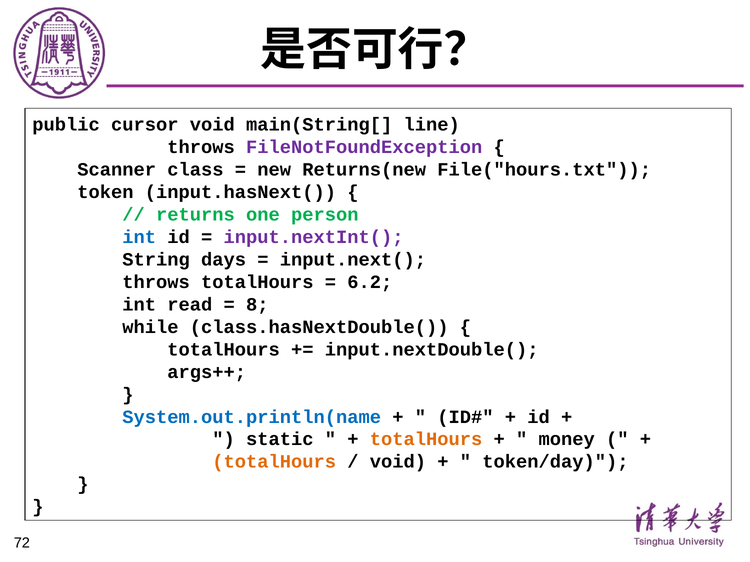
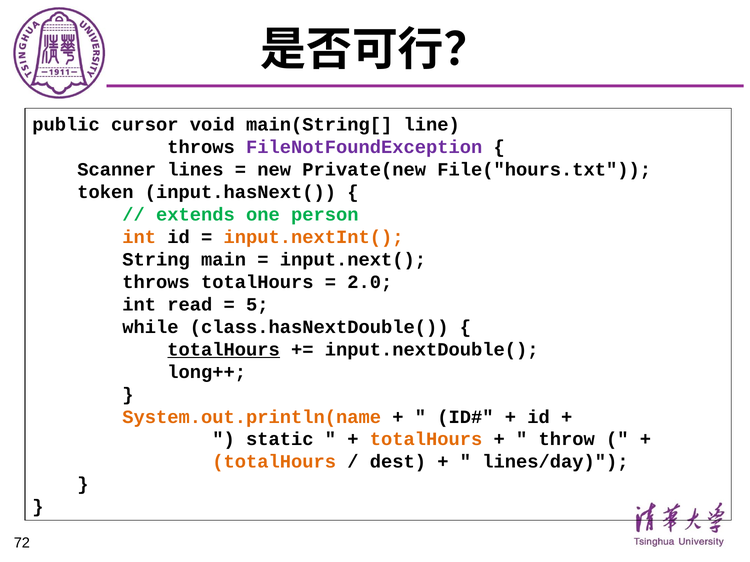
class: class -> lines
Returns(new: Returns(new -> Private(new
returns: returns -> extends
int at (139, 237) colour: blue -> orange
input.nextInt( colour: purple -> orange
days: days -> main
6.2: 6.2 -> 2.0
8: 8 -> 5
totalHours at (224, 350) underline: none -> present
args++: args++ -> long++
System.out.println(name colour: blue -> orange
money: money -> throw
void at (398, 462): void -> dest
token/day: token/day -> lines/day
